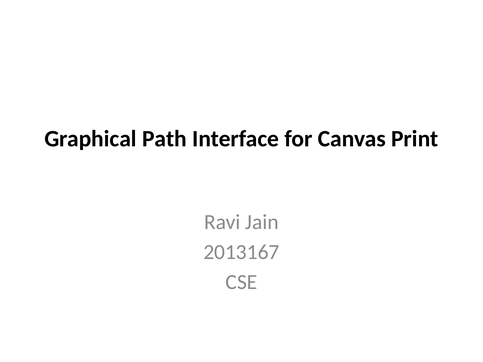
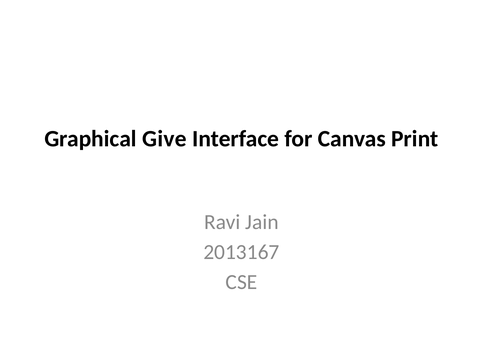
Path: Path -> Give
